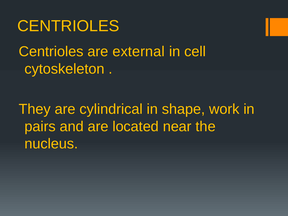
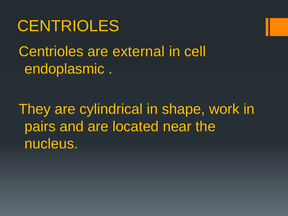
cytoskeleton: cytoskeleton -> endoplasmic
